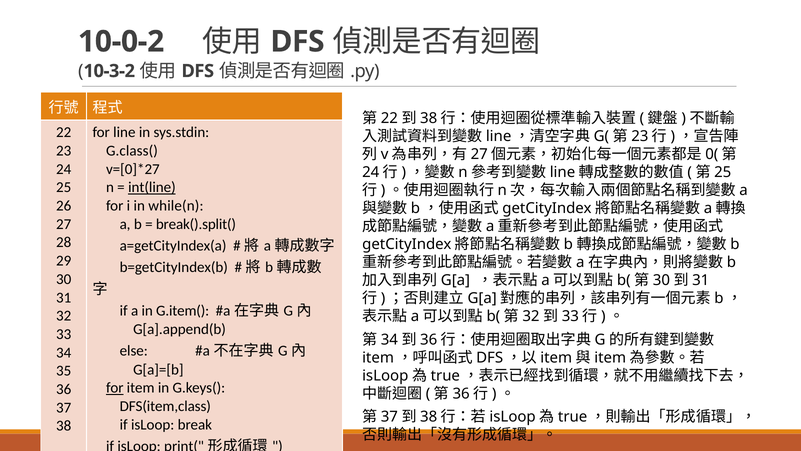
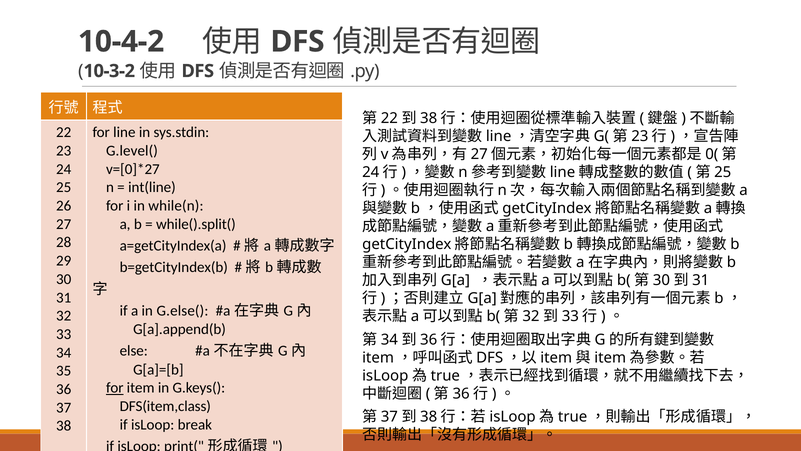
10-0-2: 10-0-2 -> 10-4-2
G.class(: G.class( -> G.level(
int(line underline: present -> none
break().split(: break().split( -> while().split(
G.item(: G.item( -> G.else(
